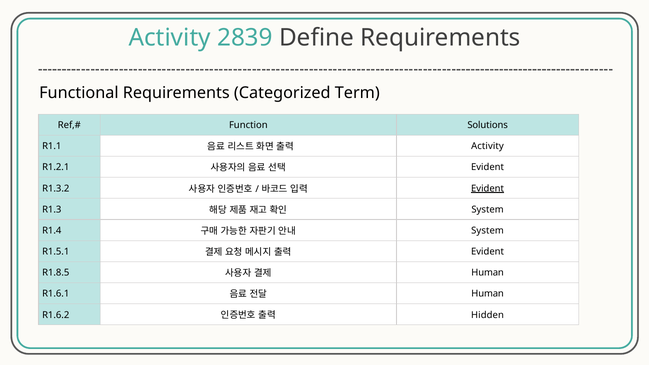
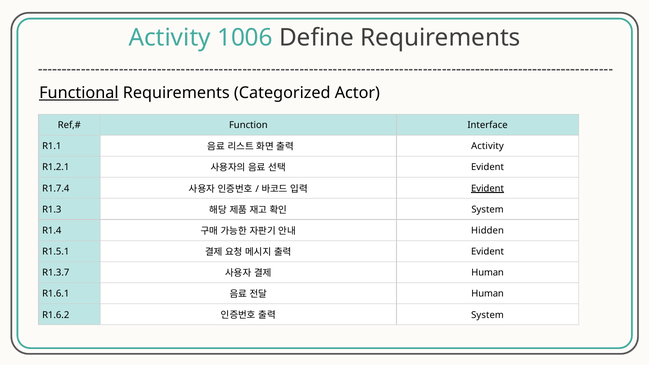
2839: 2839 -> 1006
Functional underline: none -> present
Term: Term -> Actor
Solutions: Solutions -> Interface
R1.3.2: R1.3.2 -> R1.7.4
System at (487, 231): System -> Hidden
R1.8.5: R1.8.5 -> R1.3.7
Hidden at (487, 315): Hidden -> System
